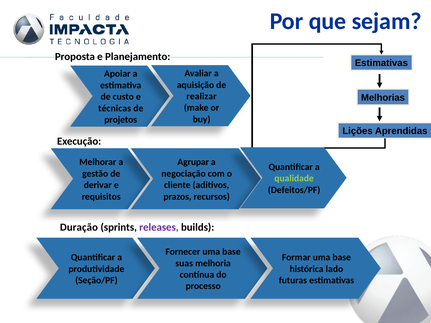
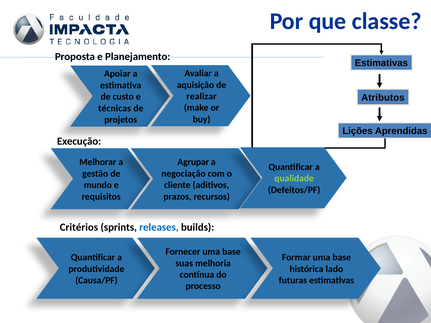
sejam: sejam -> classe
Melhorias: Melhorias -> Atributos
derivar: derivar -> mundo
Duração: Duração -> Critérios
releases colour: purple -> blue
Seção/PF: Seção/PF -> Causa/PF
